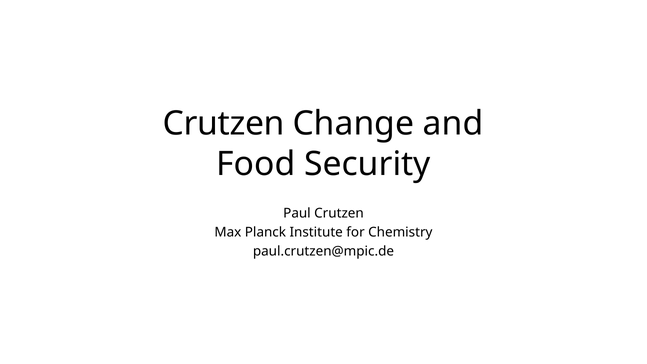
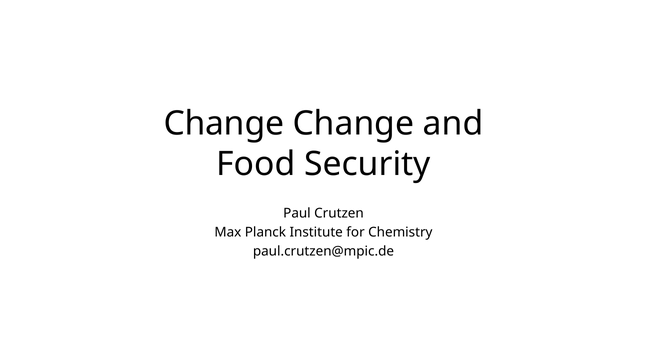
Crutzen at (224, 124): Crutzen -> Change
